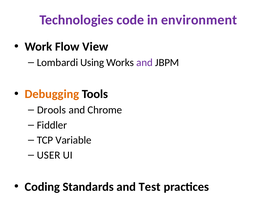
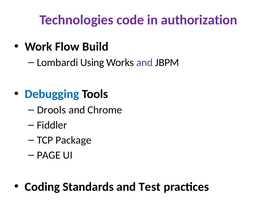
environment: environment -> authorization
View: View -> Build
Debugging colour: orange -> blue
Variable: Variable -> Package
USER: USER -> PAGE
